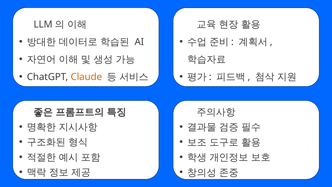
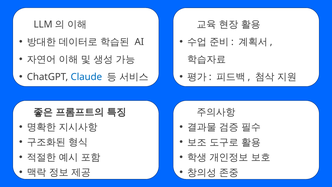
Claude colour: orange -> blue
